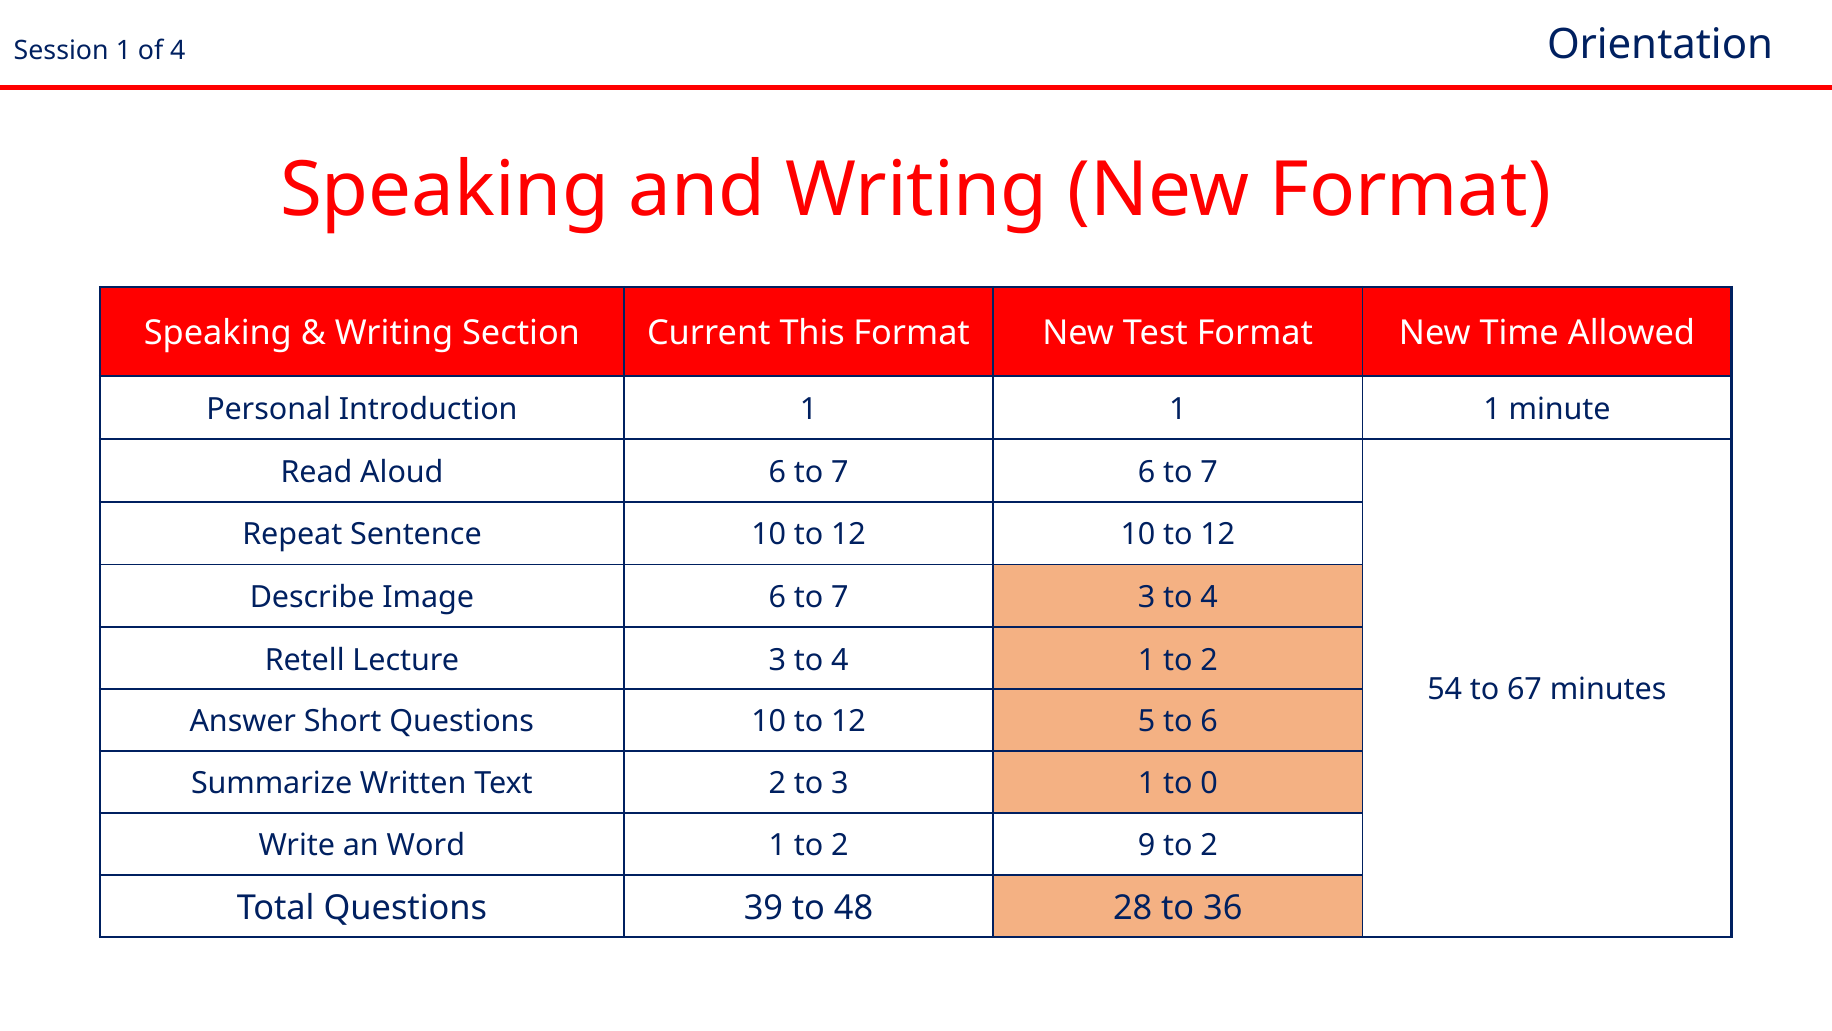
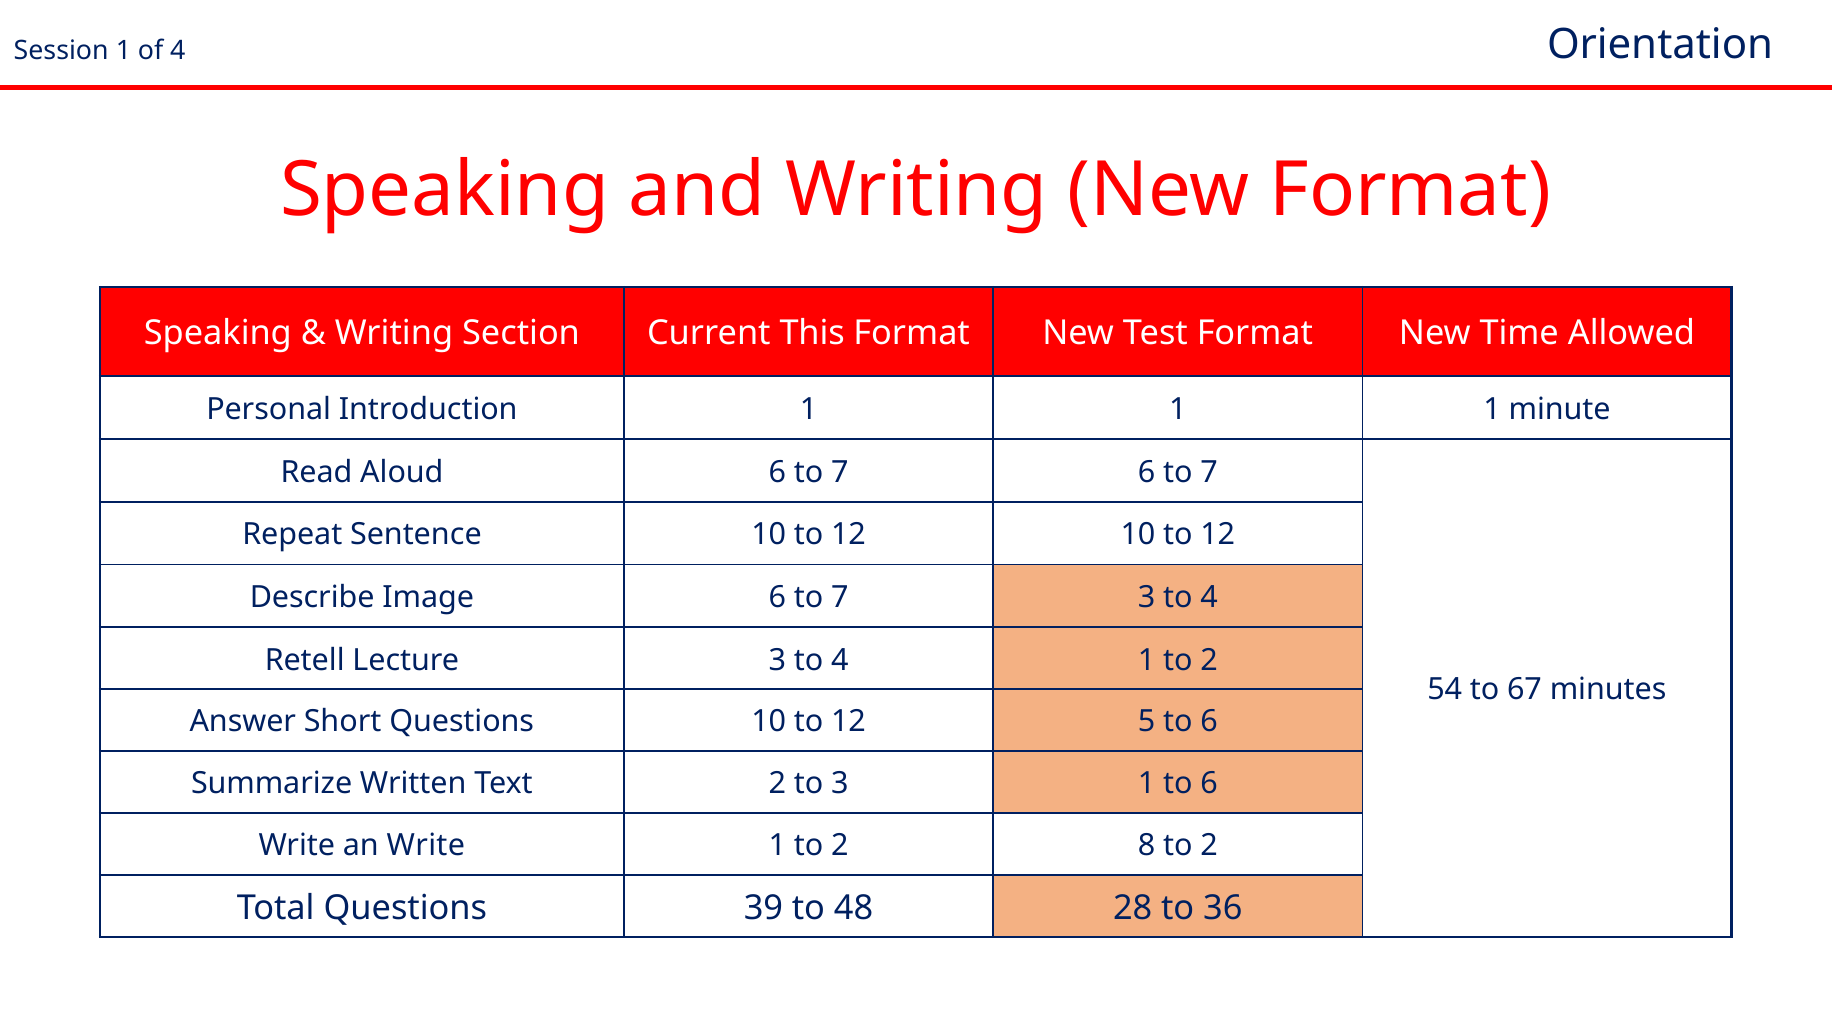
1 to 0: 0 -> 6
an Word: Word -> Write
9: 9 -> 8
